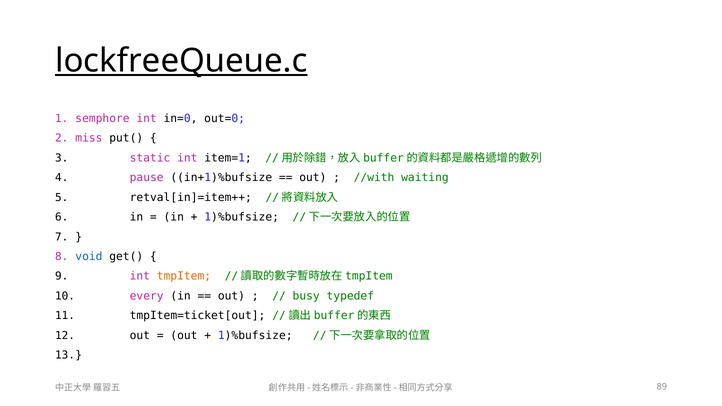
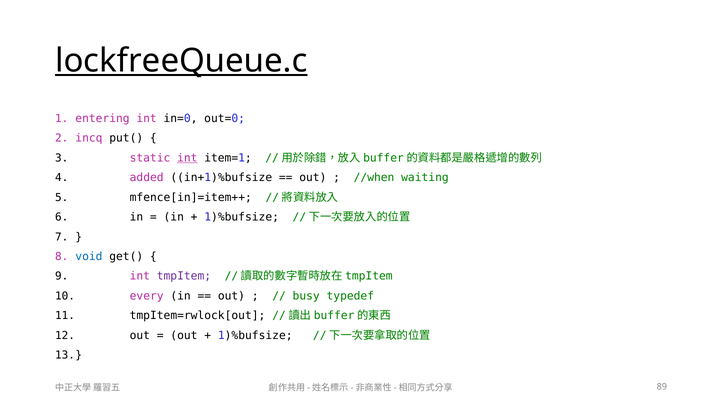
semphore: semphore -> entering
miss: miss -> incq
int at (187, 158) underline: none -> present
pause: pause -> added
//with: //with -> //when
retval[in]=item++: retval[in]=item++ -> mfence[in]=item++
tmpItem colour: orange -> purple
tmpItem=ticket[out: tmpItem=ticket[out -> tmpItem=rwlock[out
